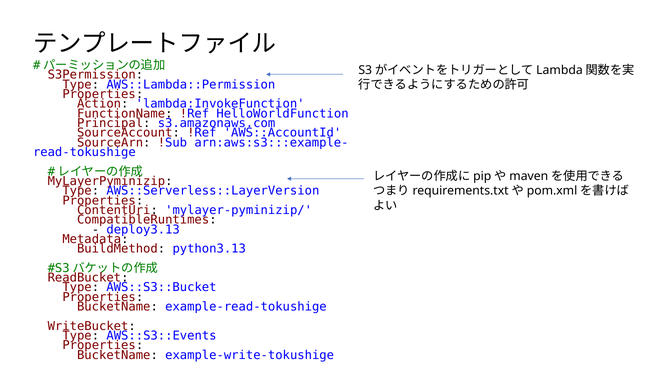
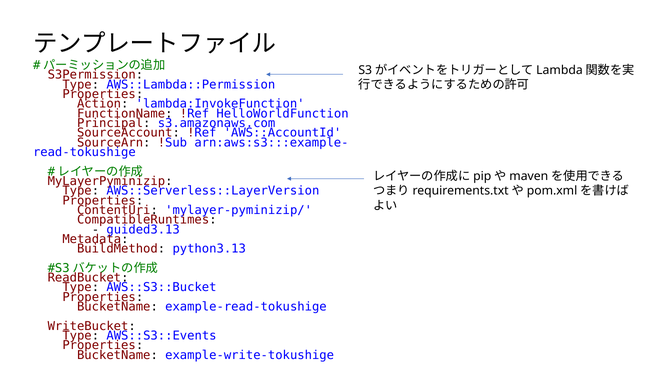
deploy3.13: deploy3.13 -> guided3.13
